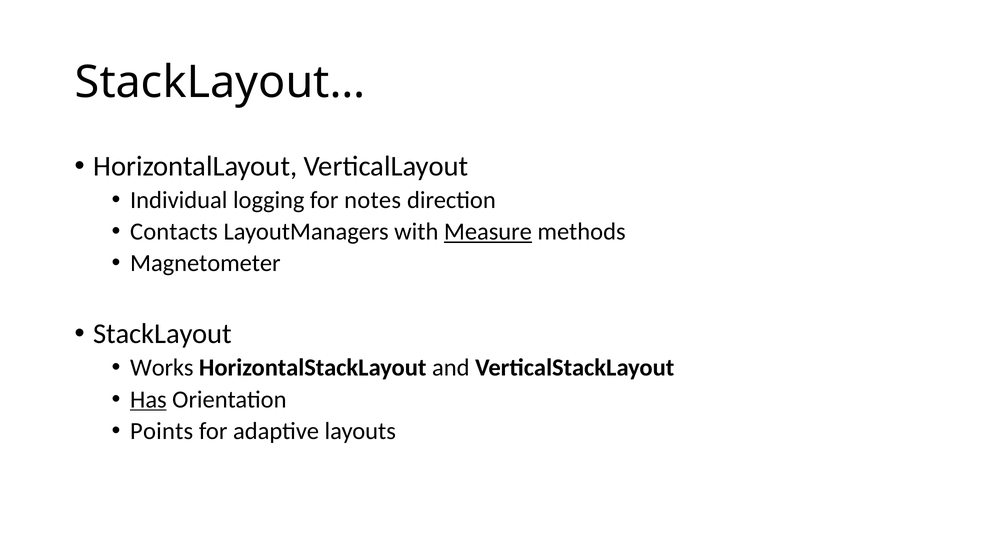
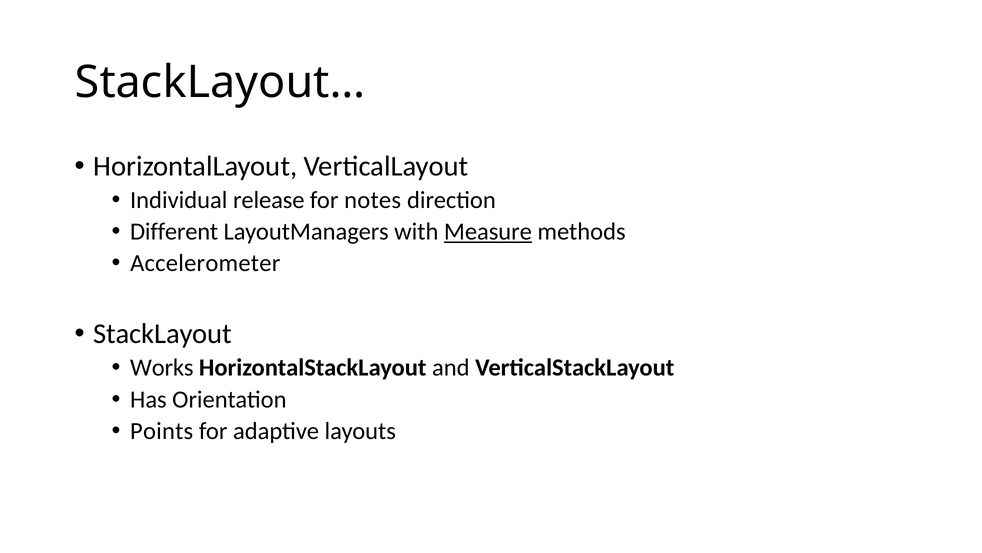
logging: logging -> release
Contacts: Contacts -> Different
Magnetometer: Magnetometer -> Accelerometer
Has underline: present -> none
